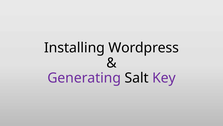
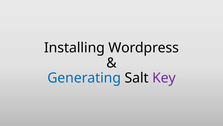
Generating colour: purple -> blue
